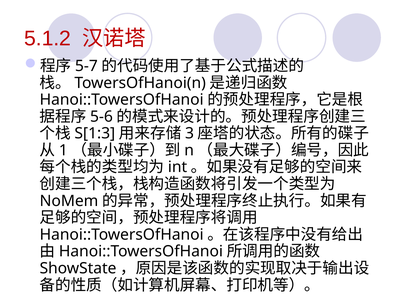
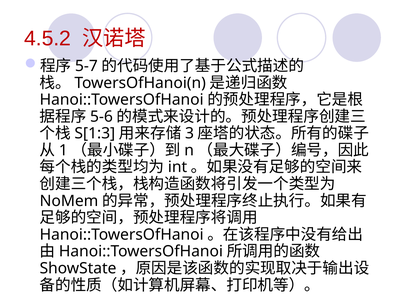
5.1.2: 5.1.2 -> 4.5.2
